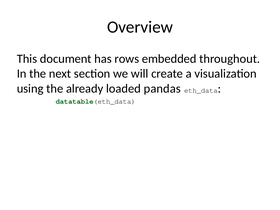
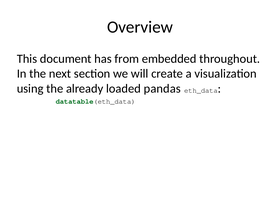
rows: rows -> from
